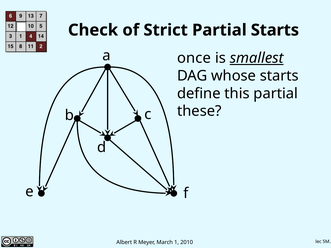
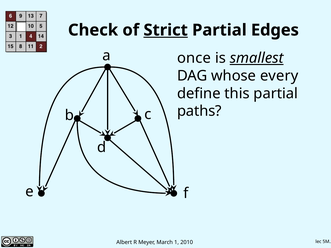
Strict underline: none -> present
Partial Starts: Starts -> Edges
whose starts: starts -> every
these: these -> paths
